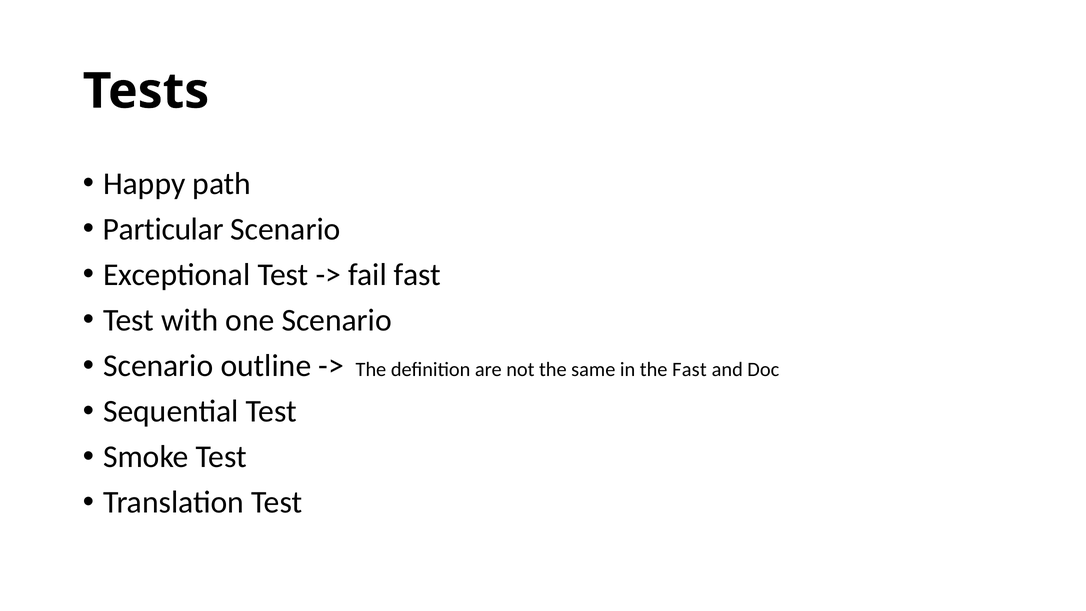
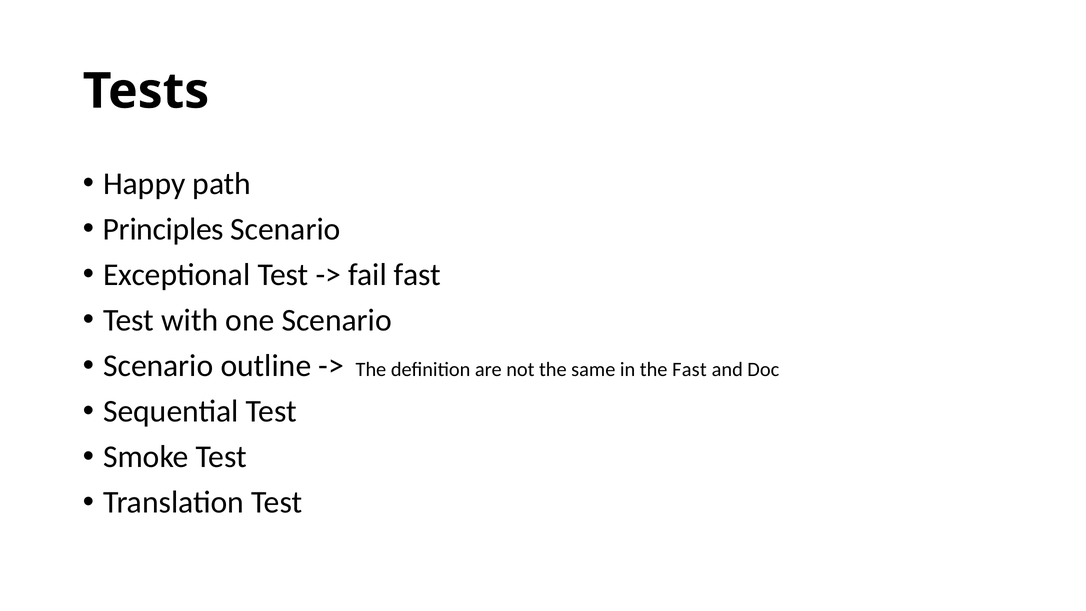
Particular: Particular -> Principles
